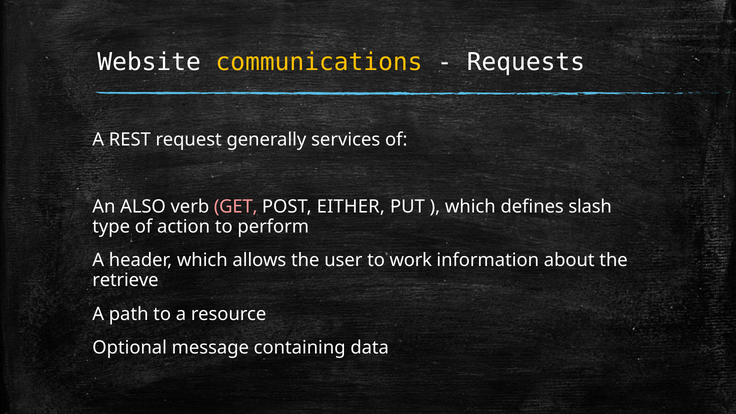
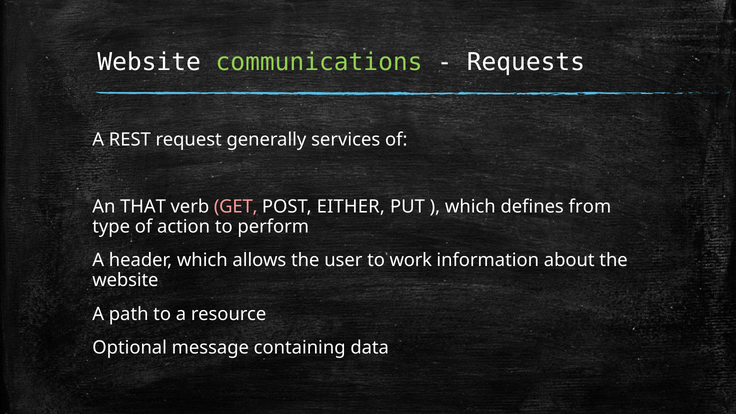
communications colour: yellow -> light green
ALSO: ALSO -> THAT
slash: slash -> from
retrieve at (125, 280): retrieve -> website
